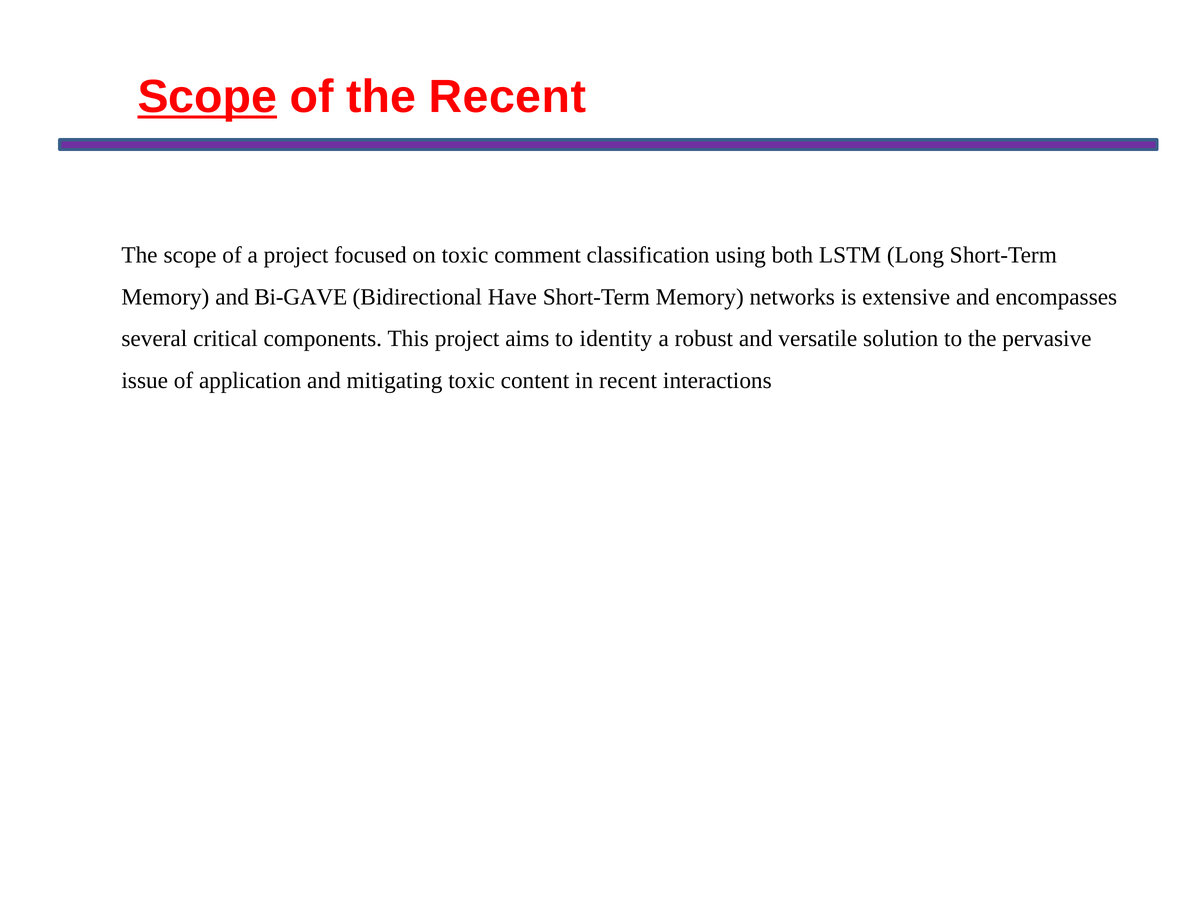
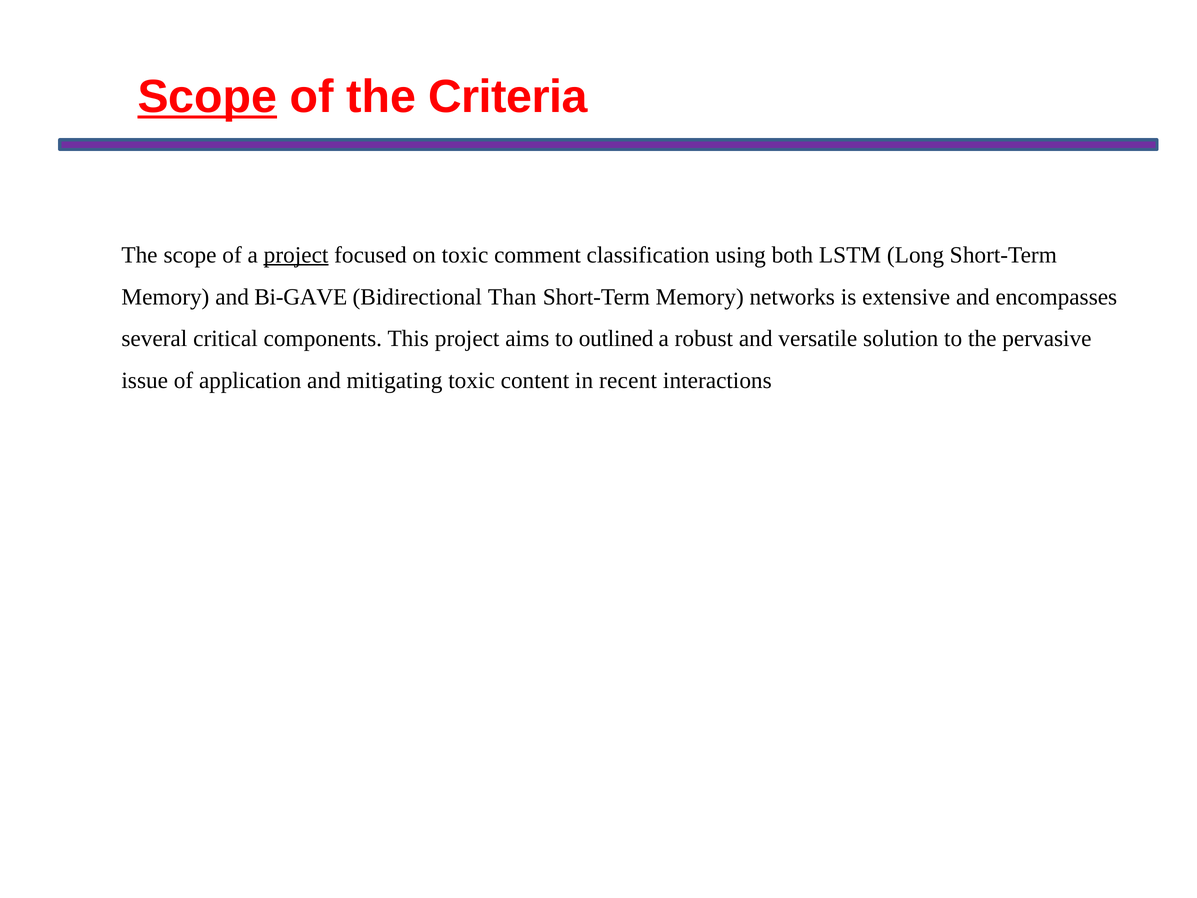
the Recent: Recent -> Criteria
project at (296, 255) underline: none -> present
Have: Have -> Than
identity: identity -> outlined
